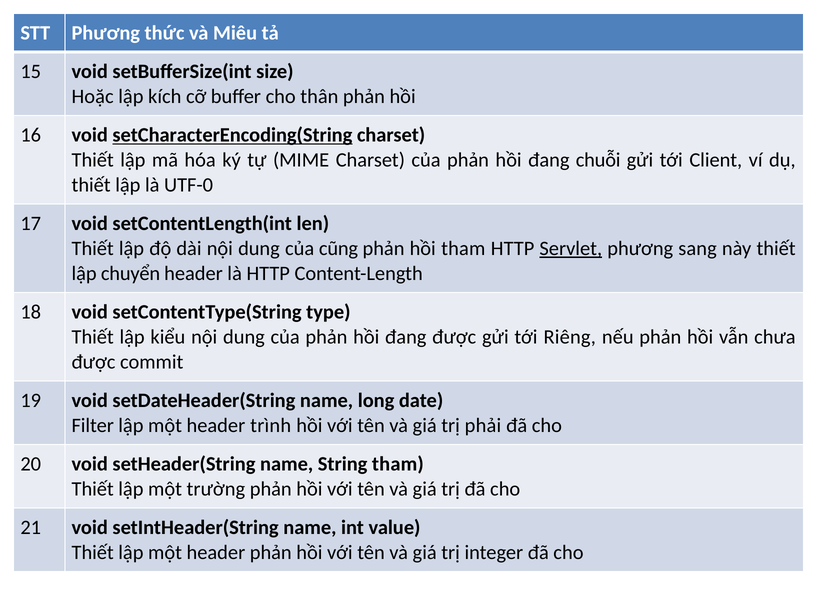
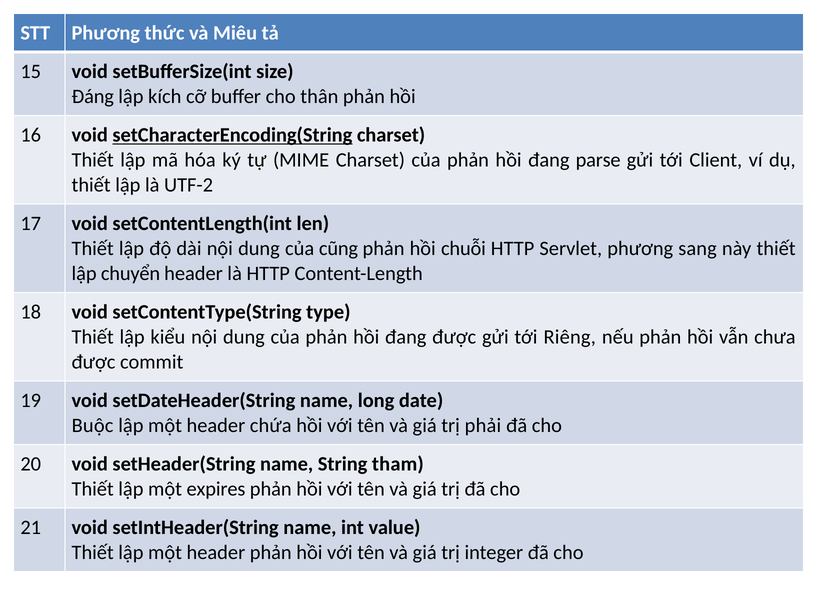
Hoặc: Hoặc -> Đáng
chuỗi: chuỗi -> parse
UTF-0: UTF-0 -> UTF-2
hồi tham: tham -> chuỗi
Servlet underline: present -> none
Filter: Filter -> Buộc
trình: trình -> chứa
trường: trường -> expires
